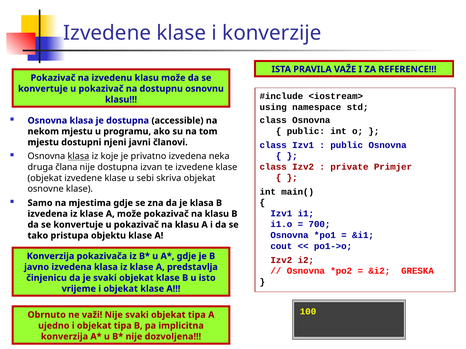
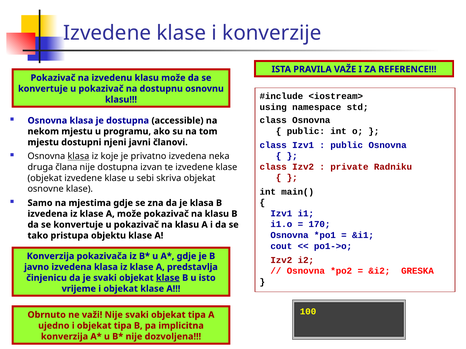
Primjer: Primjer -> Radniku
700: 700 -> 170
klase at (168, 278) underline: none -> present
